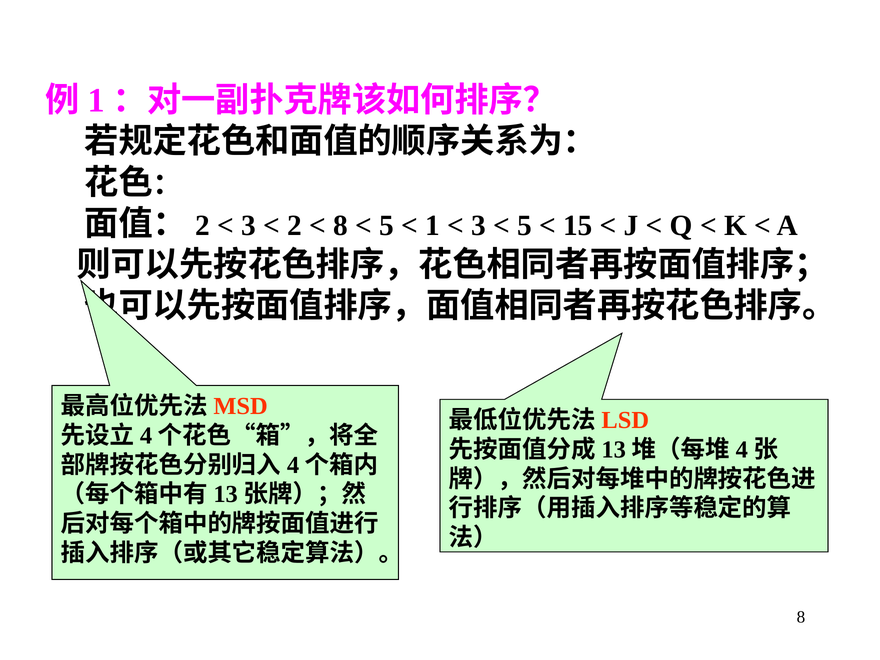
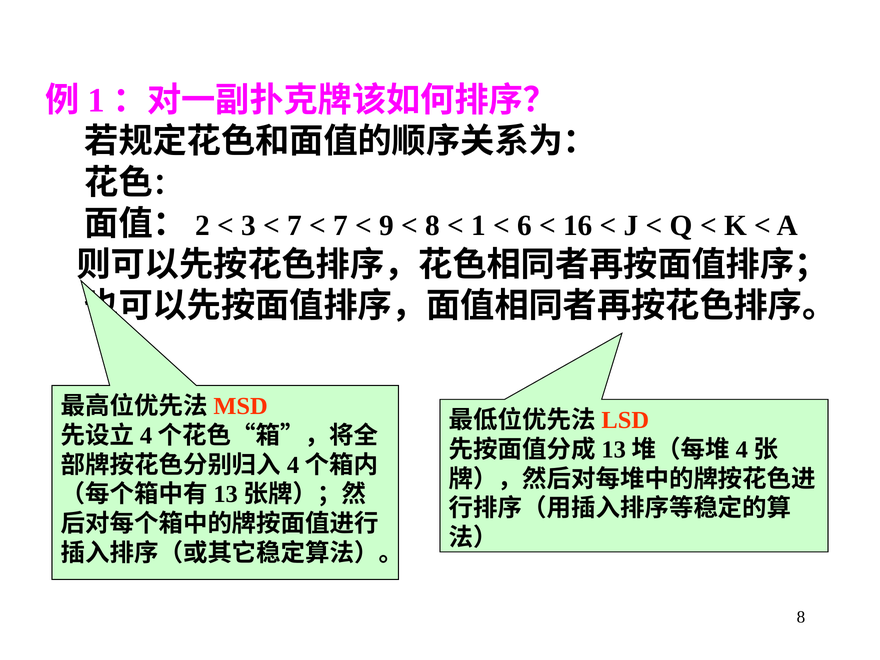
2 at (294, 225): 2 -> 7
8 at (340, 225): 8 -> 7
5 at (386, 225): 5 -> 9
1 at (433, 225): 1 -> 8
3 at (479, 225): 3 -> 1
5 at (525, 225): 5 -> 6
15: 15 -> 16
